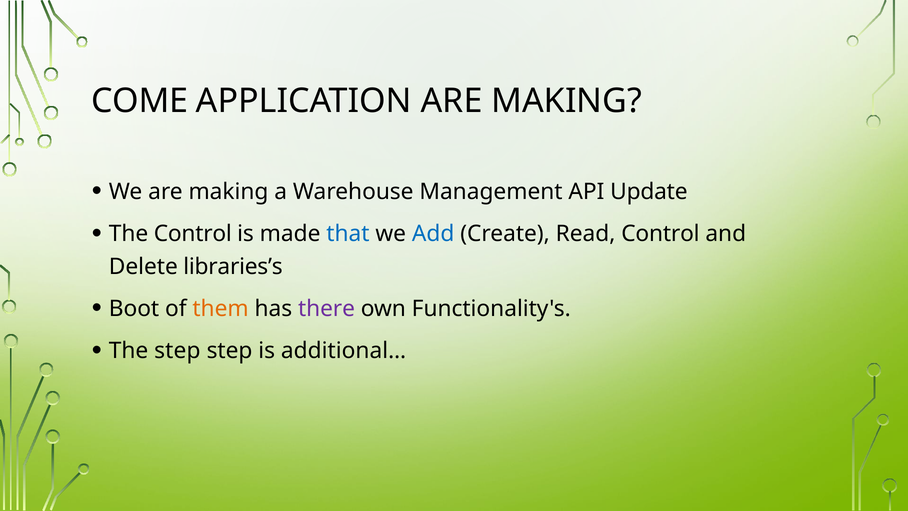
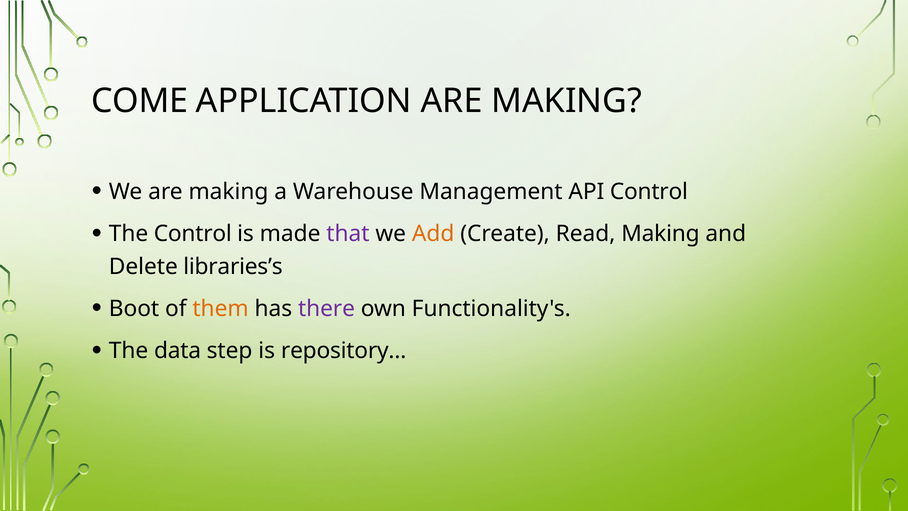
API Update: Update -> Control
that colour: blue -> purple
Add colour: blue -> orange
Read Control: Control -> Making
The step: step -> data
additional…: additional… -> repository…
